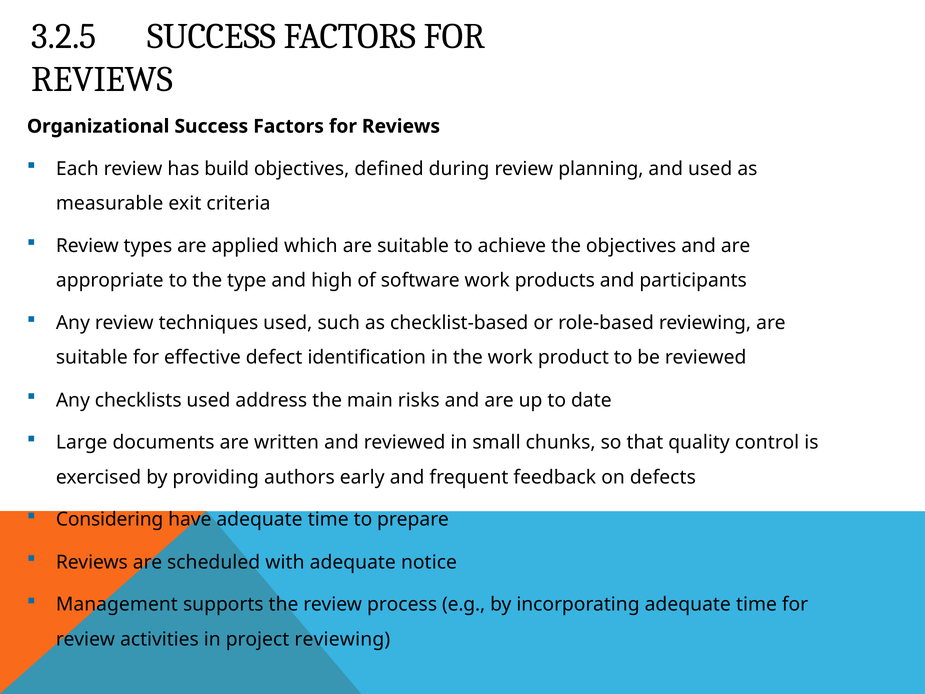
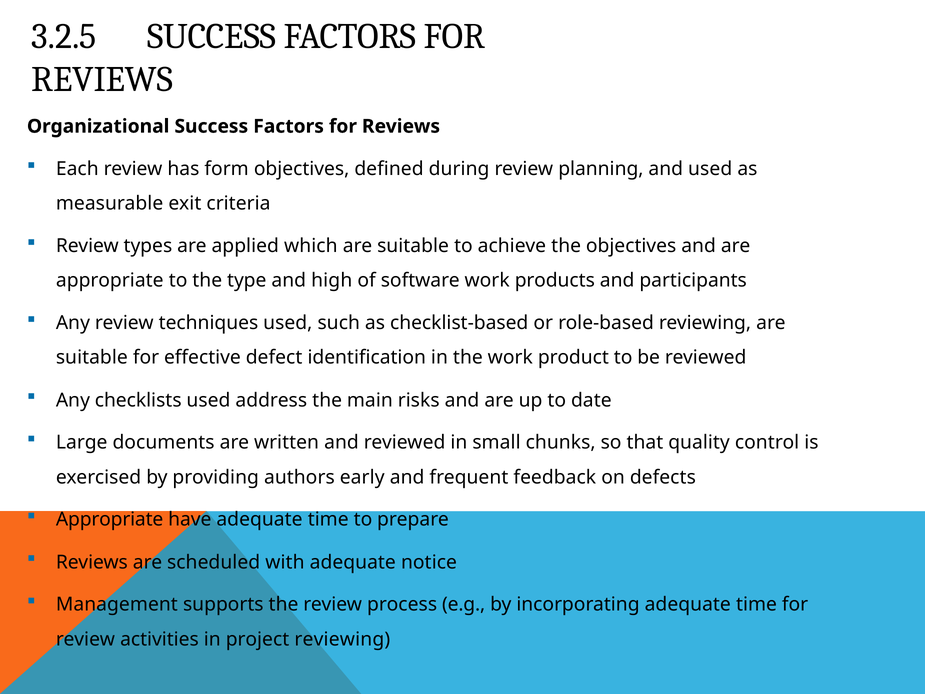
build: build -> form
Considering at (110, 519): Considering -> Appropriate
